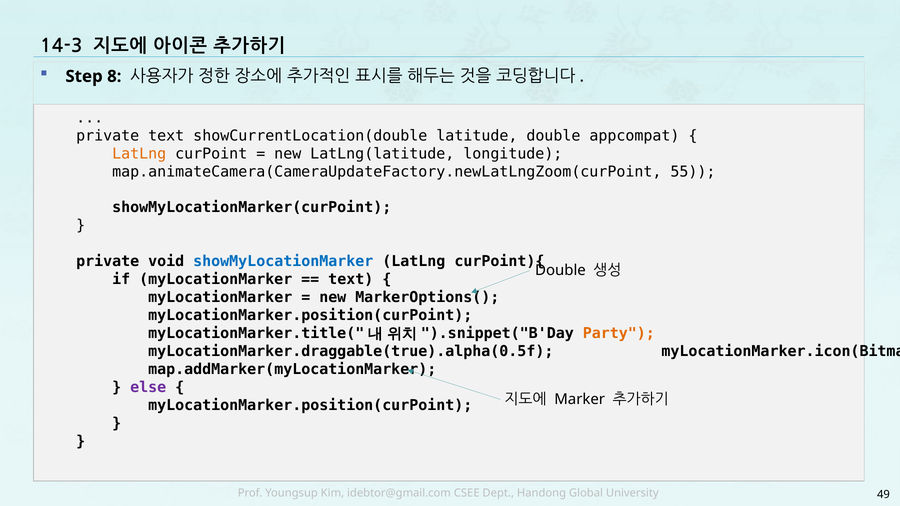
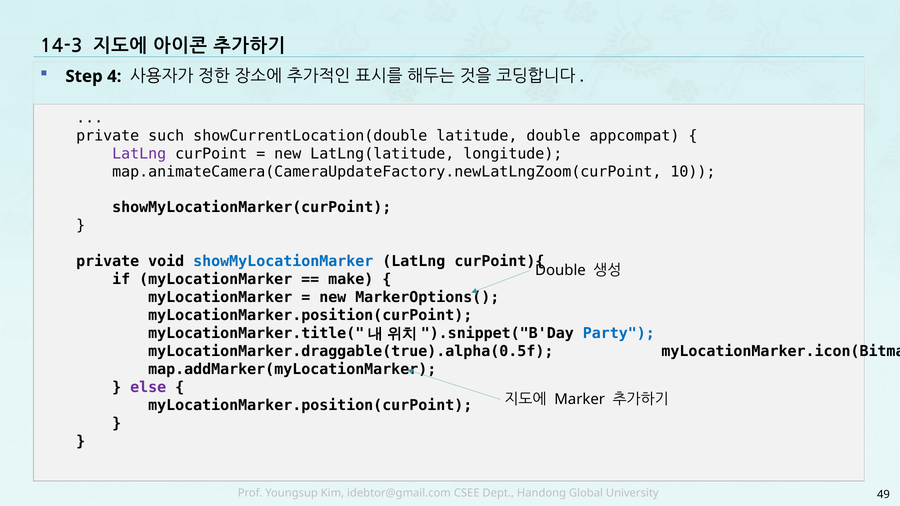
8: 8 -> 4
private text: text -> such
LatLng at (139, 154) colour: orange -> purple
55: 55 -> 10
text at (351, 280): text -> make
Party colour: orange -> blue
